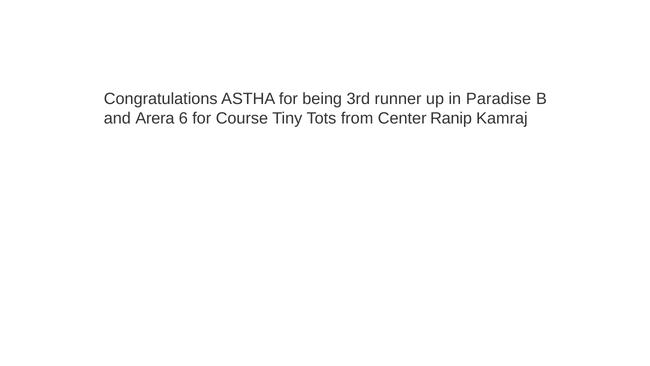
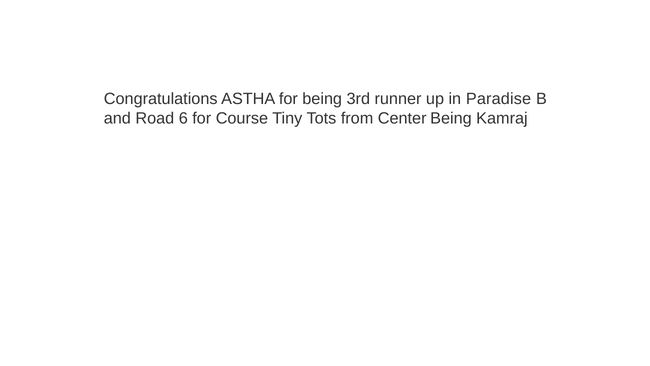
Arera: Arera -> Road
Center Ranip: Ranip -> Being
